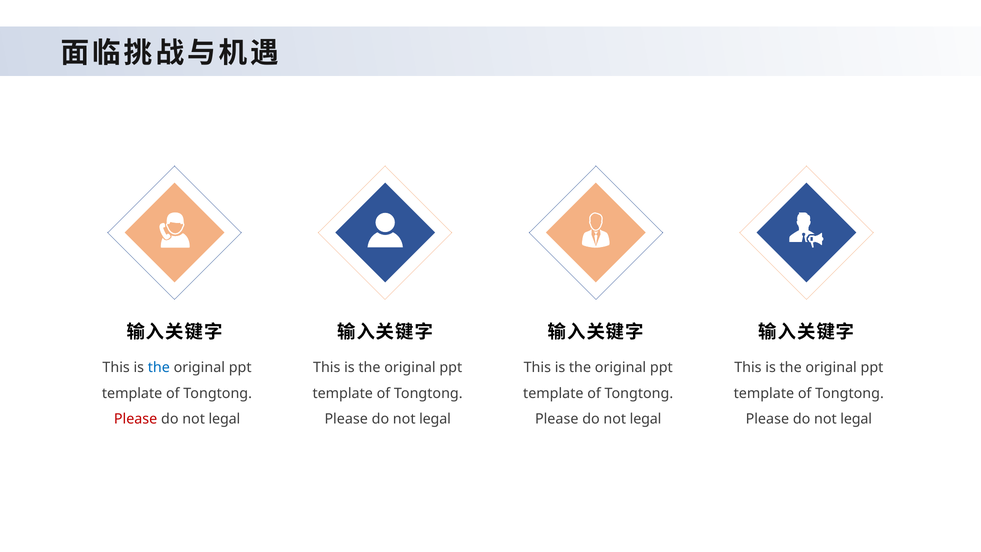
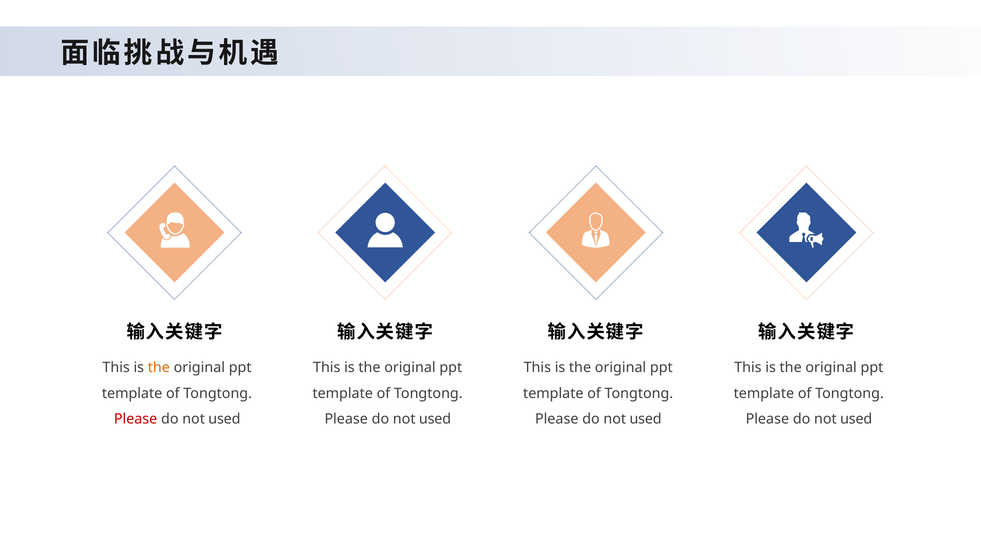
the at (159, 367) colour: blue -> orange
legal at (224, 419): legal -> used
legal at (435, 419): legal -> used
legal at (646, 419): legal -> used
legal at (856, 419): legal -> used
